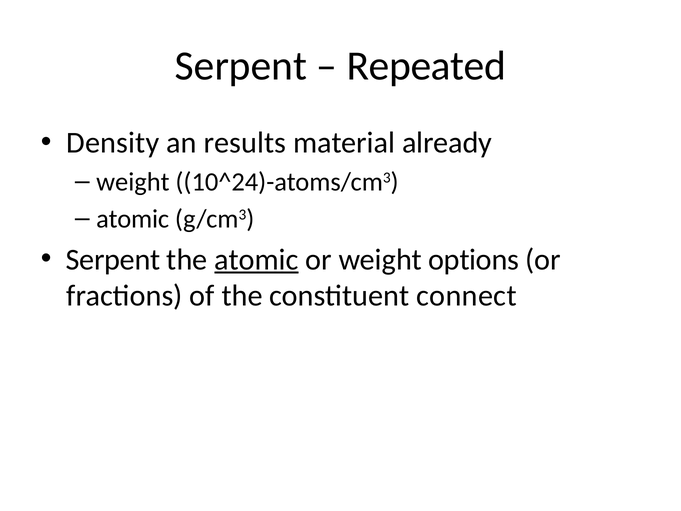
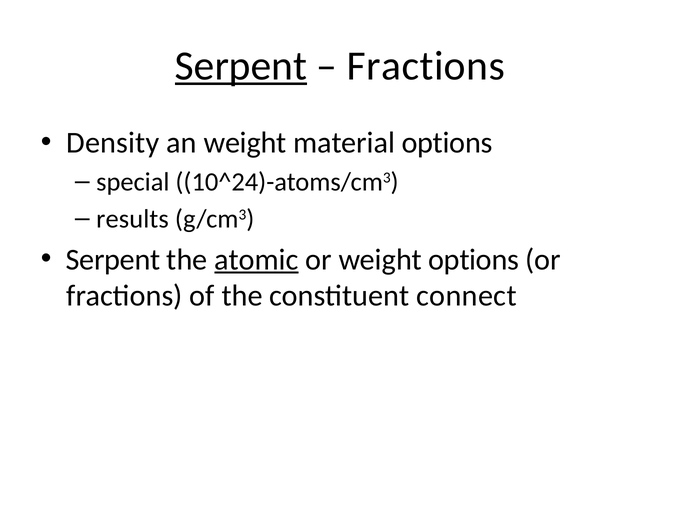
Serpent at (241, 66) underline: none -> present
Repeated at (426, 66): Repeated -> Fractions
an results: results -> weight
material already: already -> options
weight at (133, 182): weight -> special
atomic at (133, 219): atomic -> results
